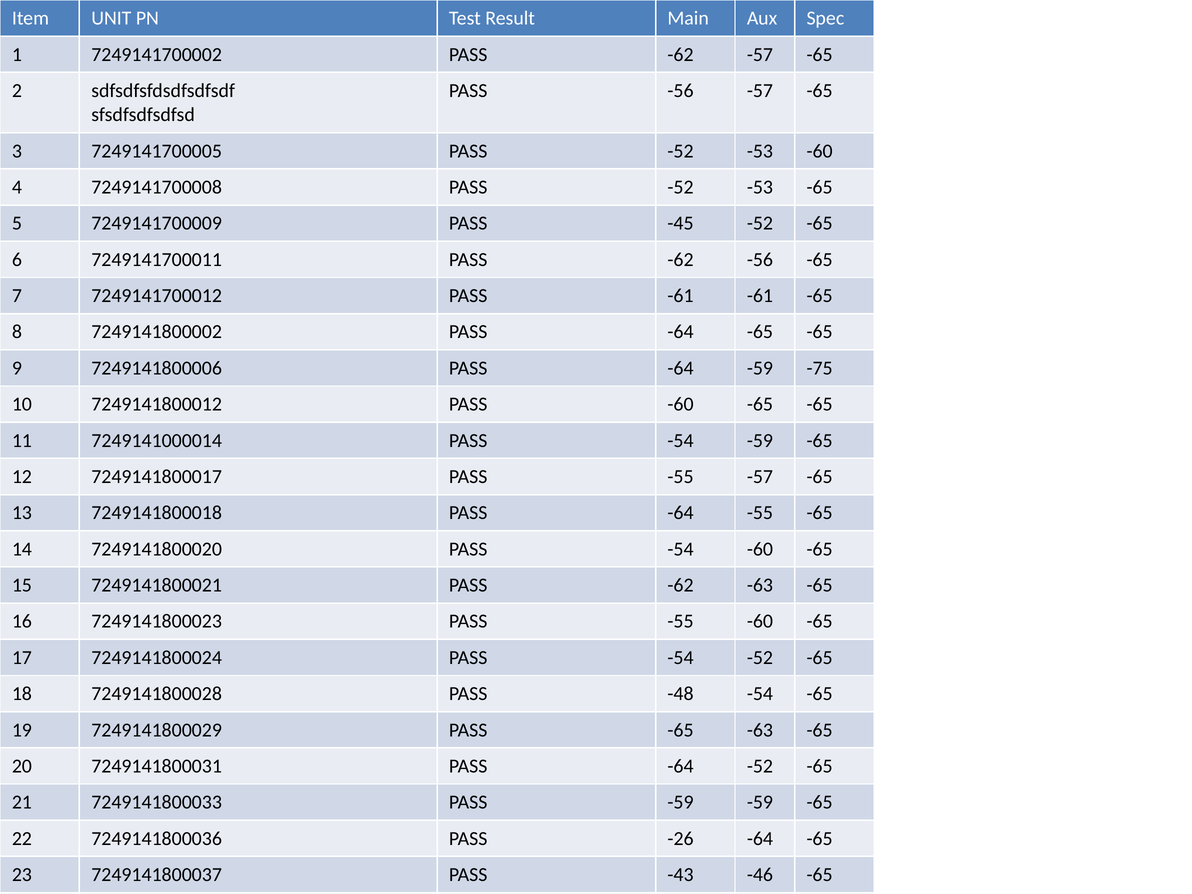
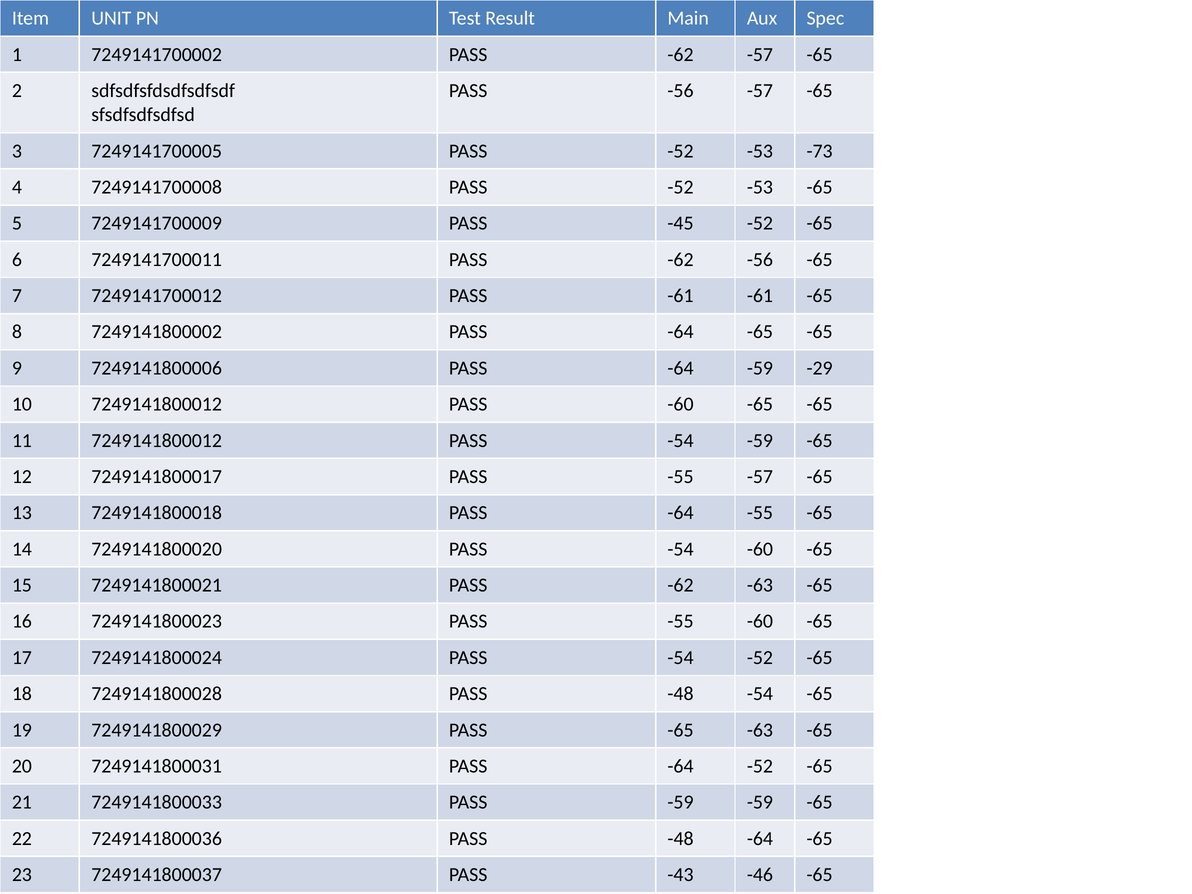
-53 -60: -60 -> -73
-75: -75 -> -29
11 7249141000014: 7249141000014 -> 7249141800012
7249141800036 PASS -26: -26 -> -48
